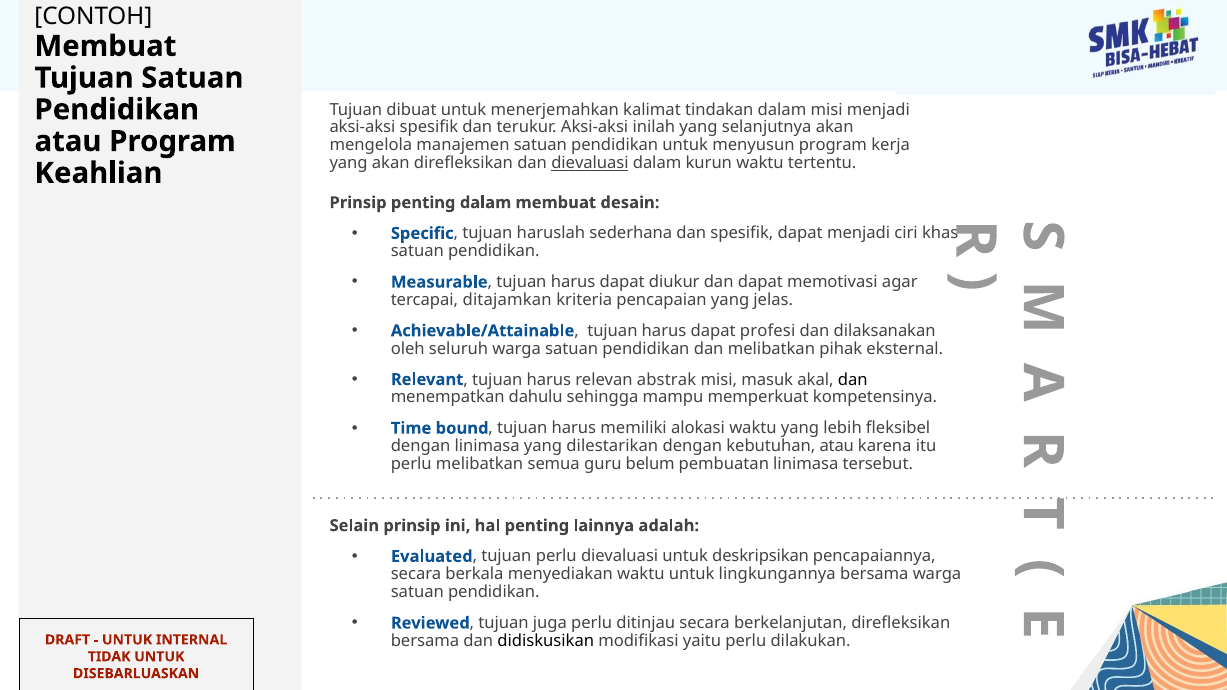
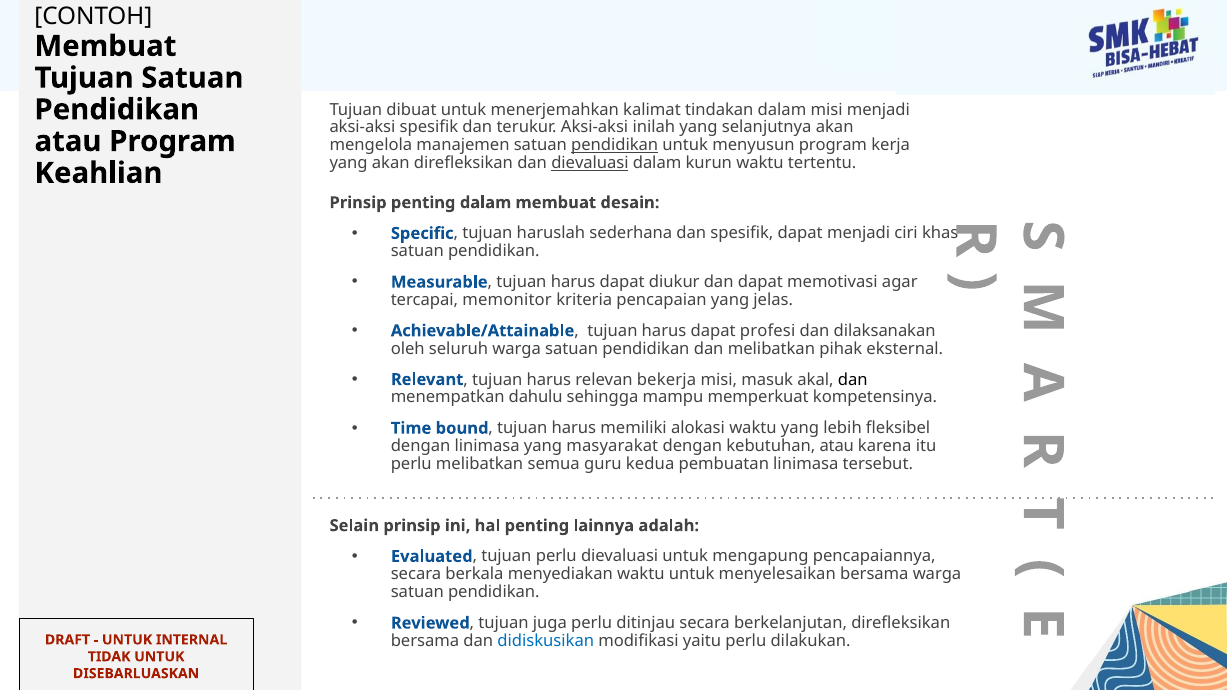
pendidikan at (615, 145) underline: none -> present
ditajamkan: ditajamkan -> memonitor
abstrak: abstrak -> bekerja
dilestarikan: dilestarikan -> masyarakat
belum: belum -> kedua
deskripsikan: deskripsikan -> mengapung
lingkungannya: lingkungannya -> menyelesaikan
didiskusikan colour: black -> blue
